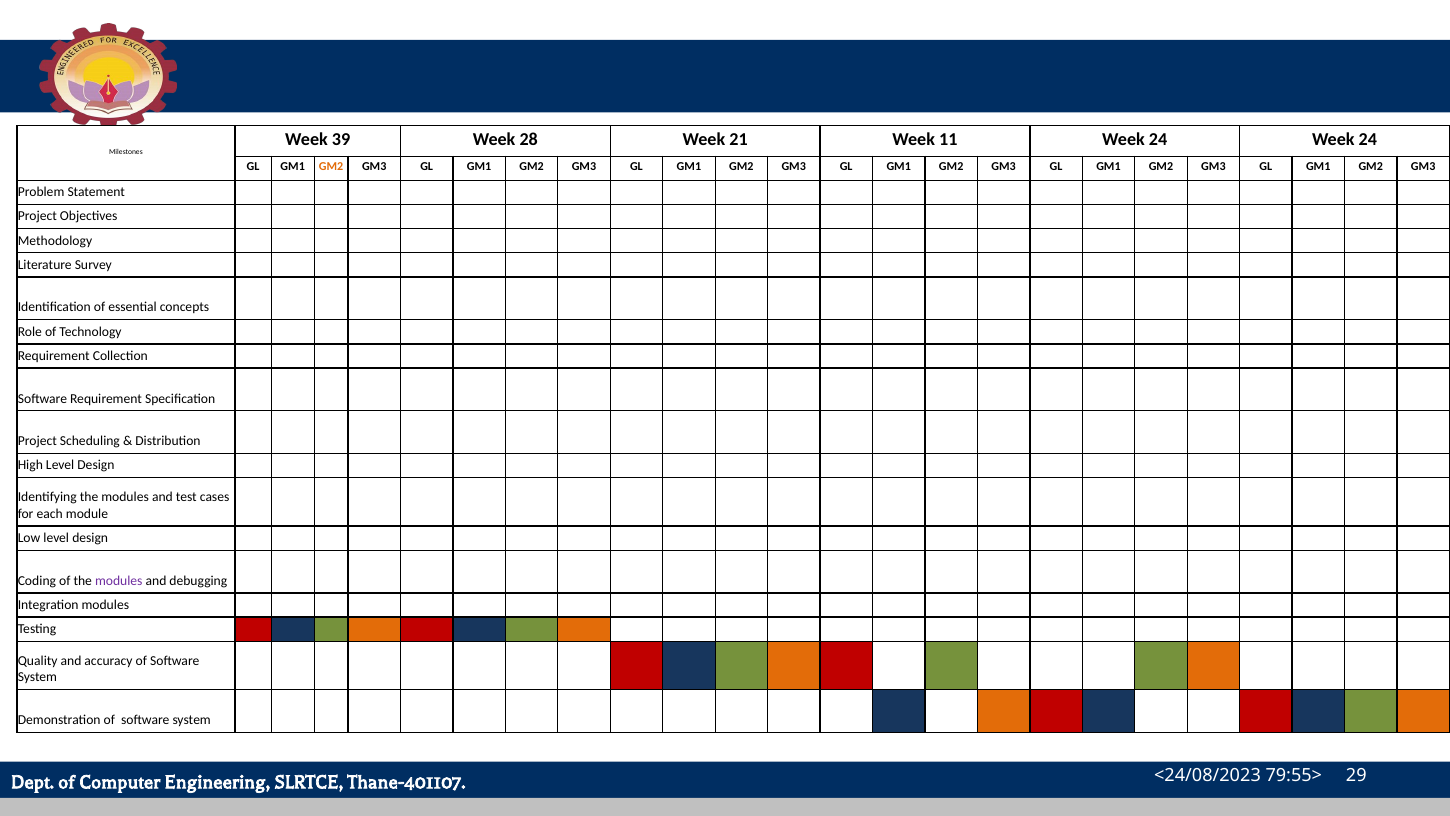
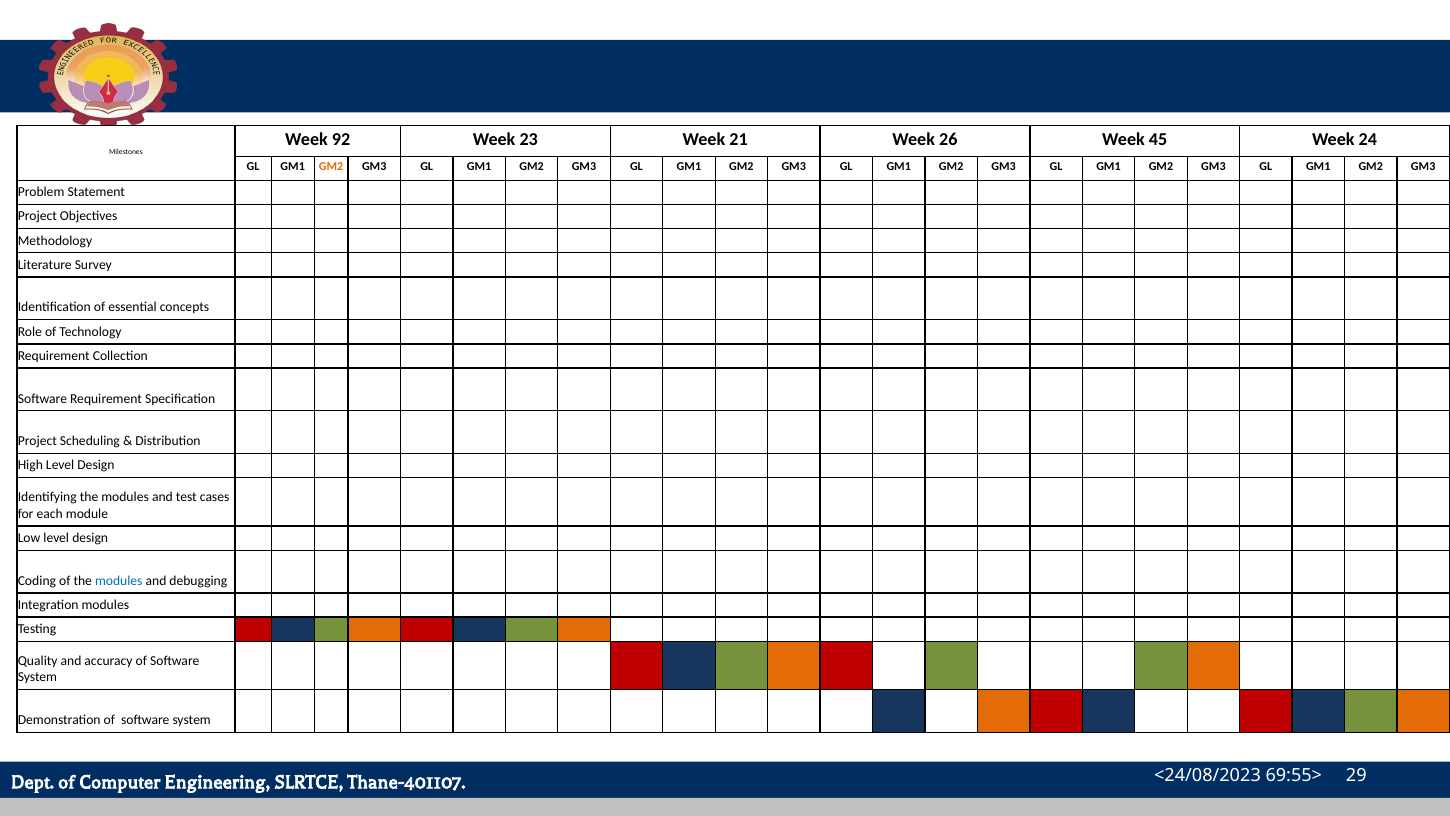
39: 39 -> 92
28: 28 -> 23
11: 11 -> 26
24 at (1158, 139): 24 -> 45
modules at (119, 580) colour: purple -> blue
79:55>: 79:55> -> 69:55>
